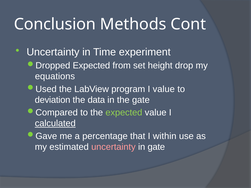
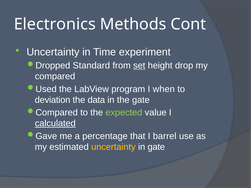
Conclusion: Conclusion -> Electronics
Expected at (91, 66): Expected -> Standard
set underline: none -> present
equations: equations -> compared
I value: value -> when
within: within -> barrel
uncertainty at (113, 147) colour: pink -> yellow
